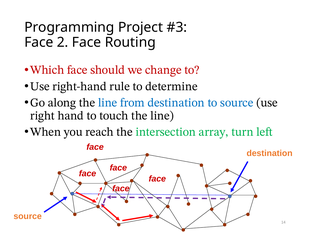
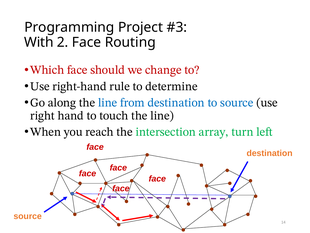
Face at (39, 42): Face -> With
